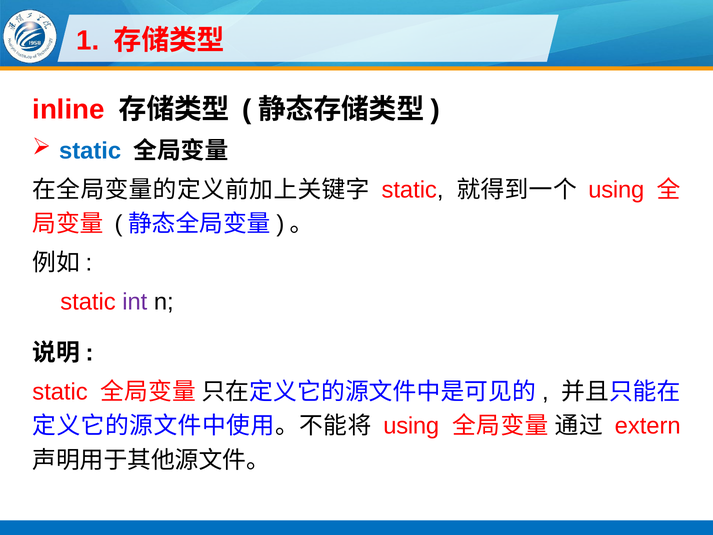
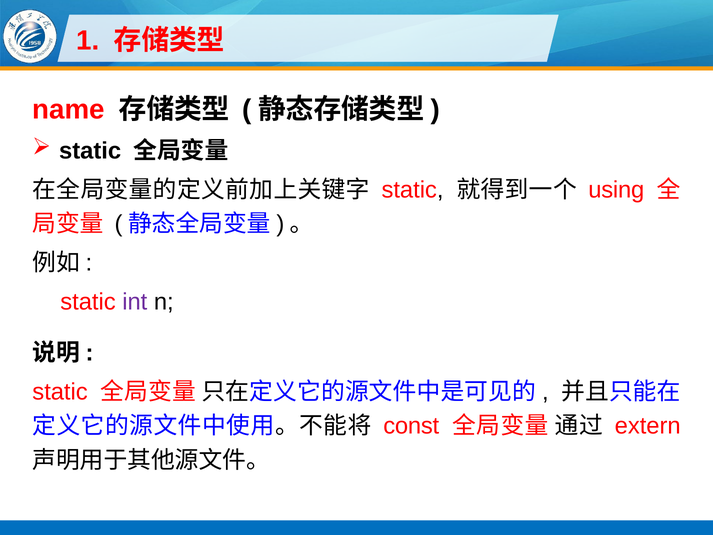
inline: inline -> name
static at (90, 151) colour: blue -> black
using at (411, 426): using -> const
